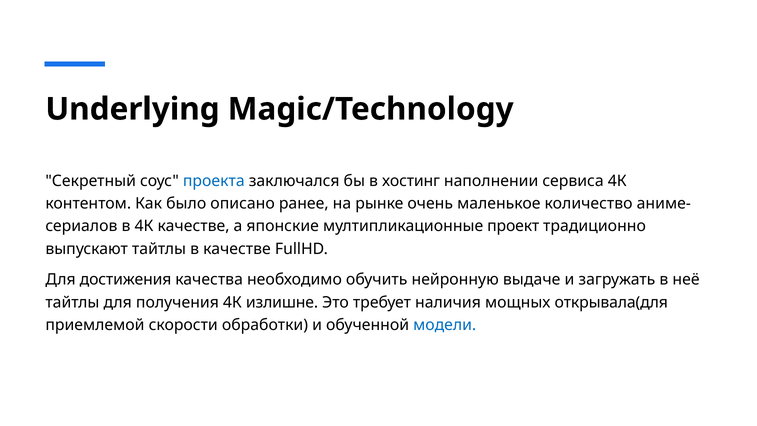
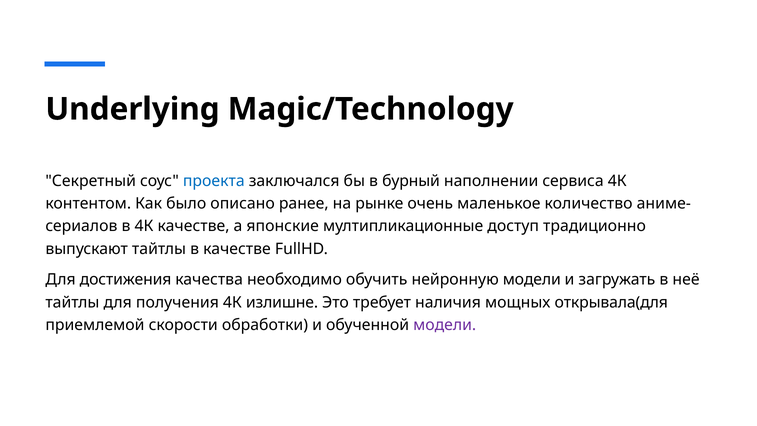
хостинг: хостинг -> бурный
проект: проект -> доступ
нейронную выдаче: выдаче -> модели
модели at (445, 325) colour: blue -> purple
